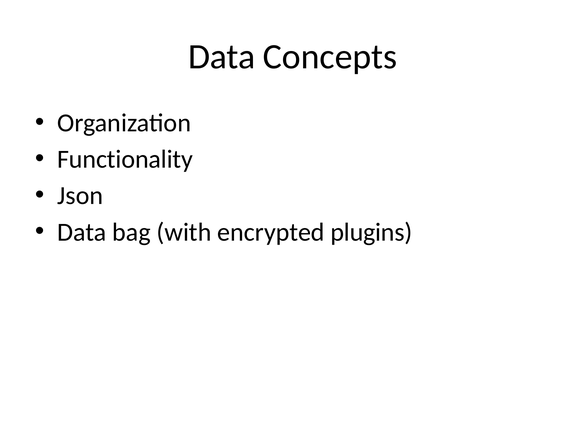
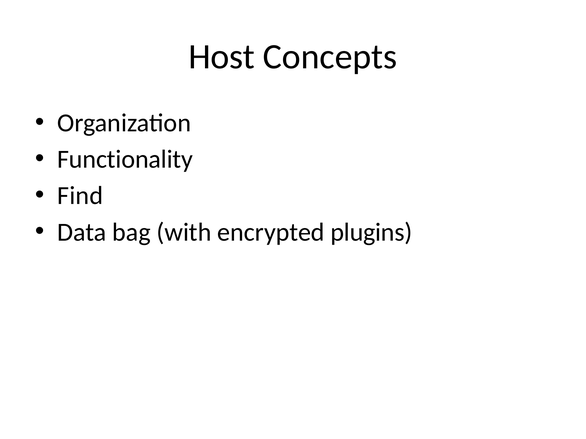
Data at (222, 57): Data -> Host
Json: Json -> Find
